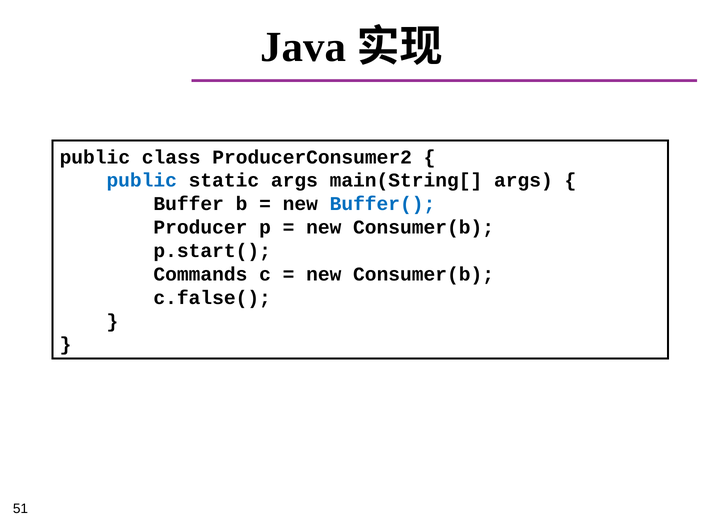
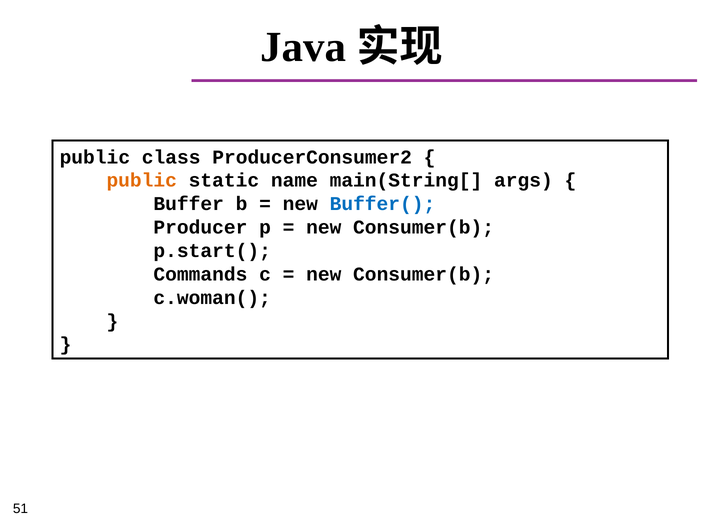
public at (142, 181) colour: blue -> orange
static args: args -> name
c.false(: c.false( -> c.woman(
